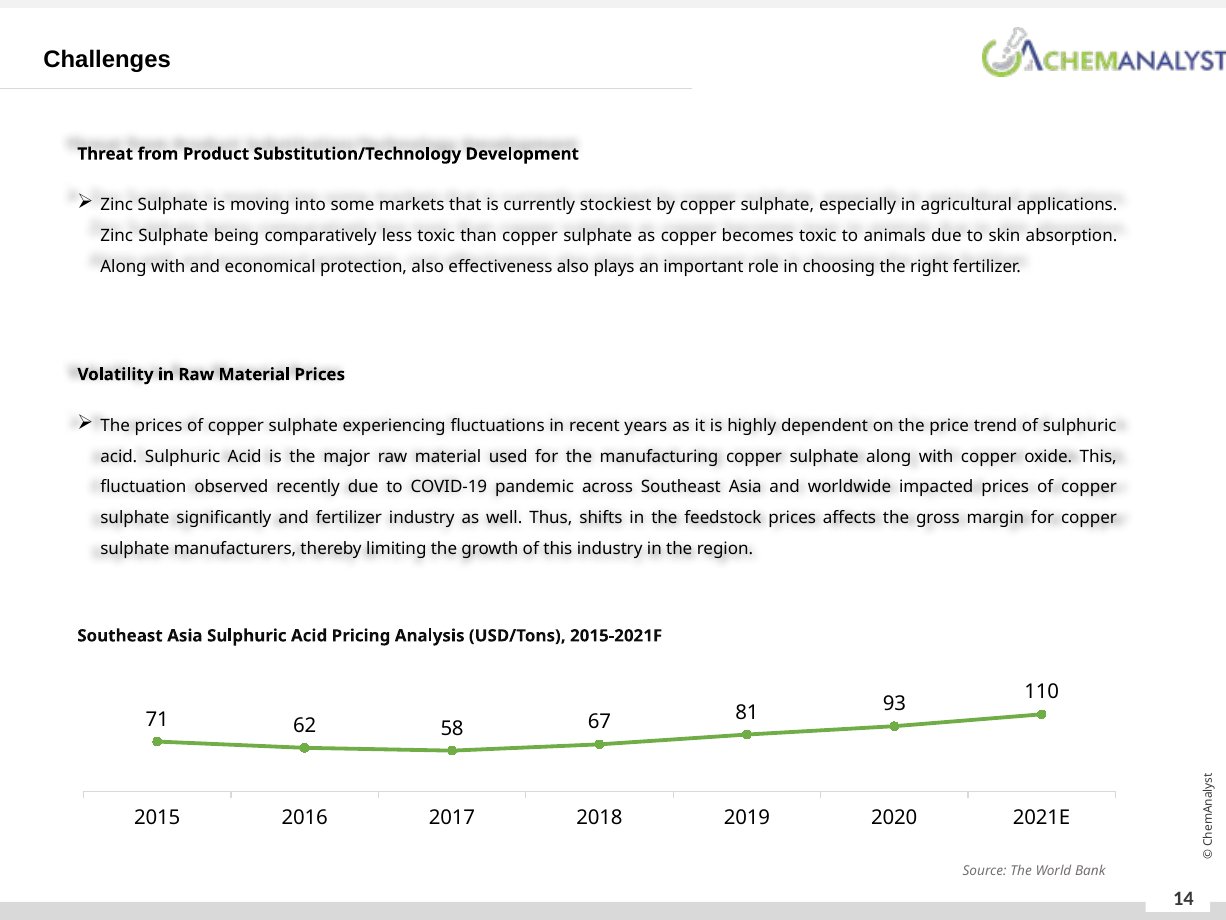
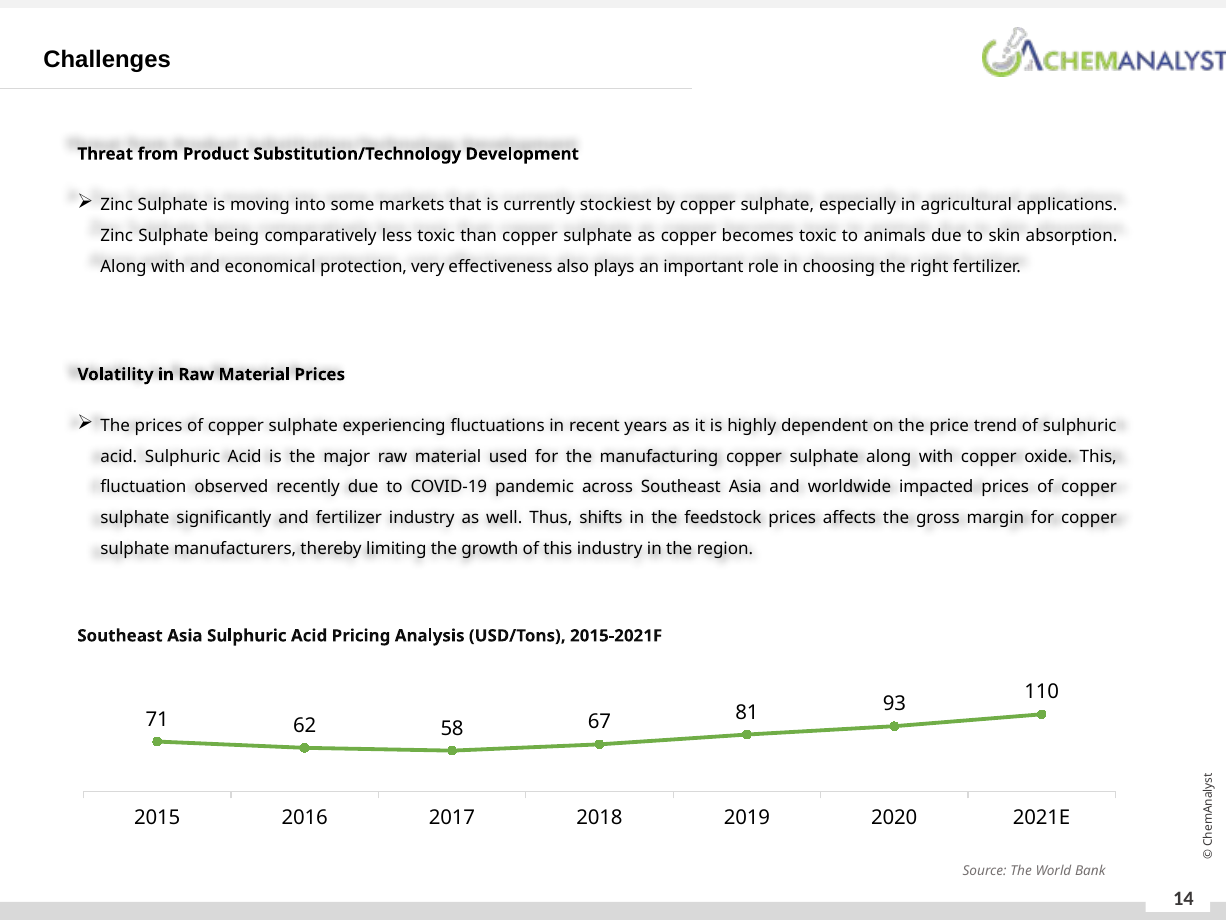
protection also: also -> very
